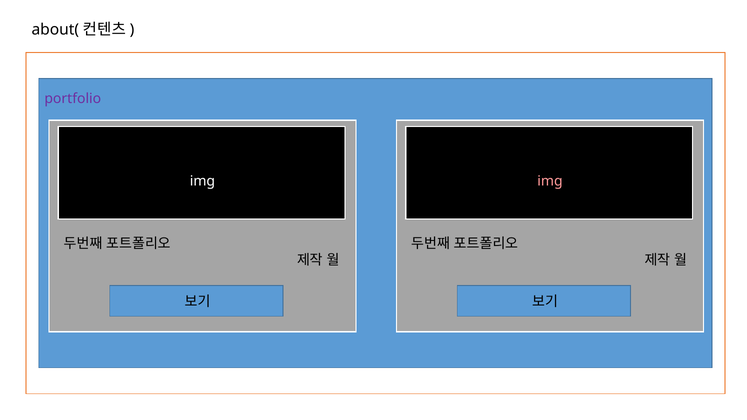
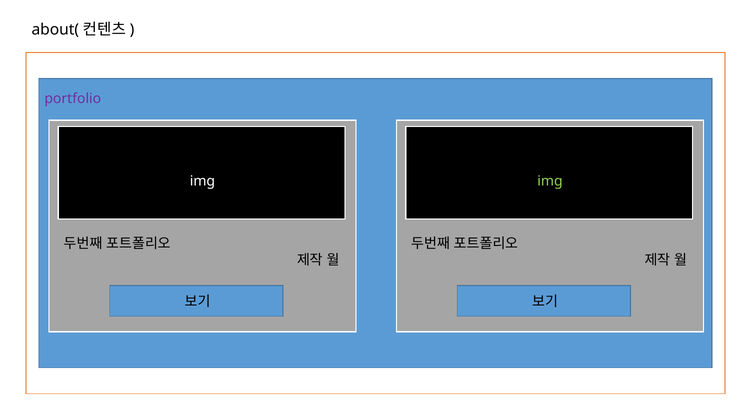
img at (550, 181) colour: pink -> light green
